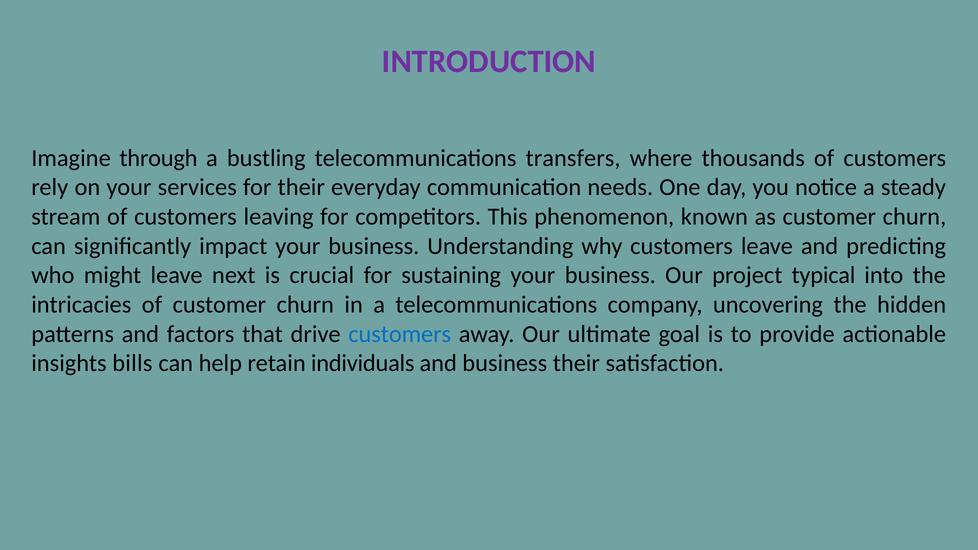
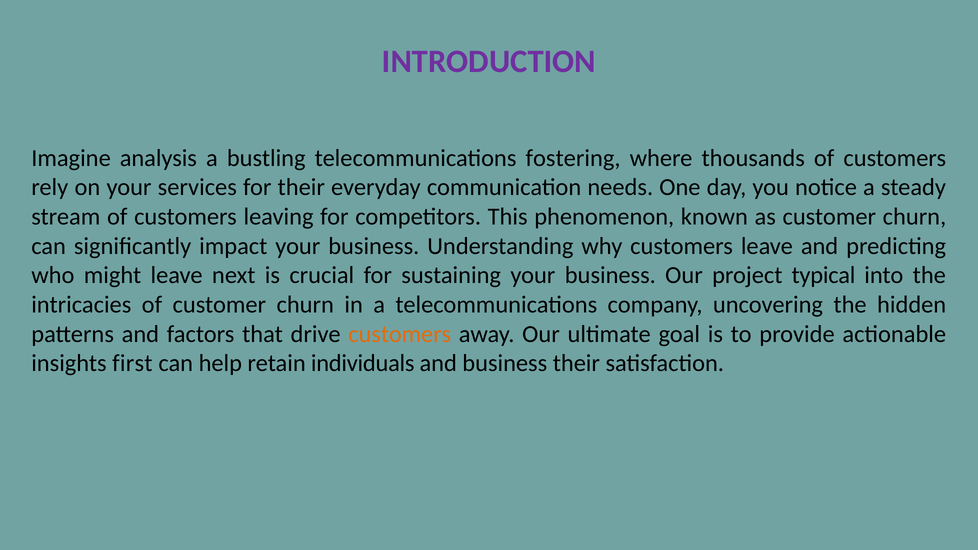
through: through -> analysis
transfers: transfers -> fostering
customers at (400, 334) colour: blue -> orange
bills: bills -> first
